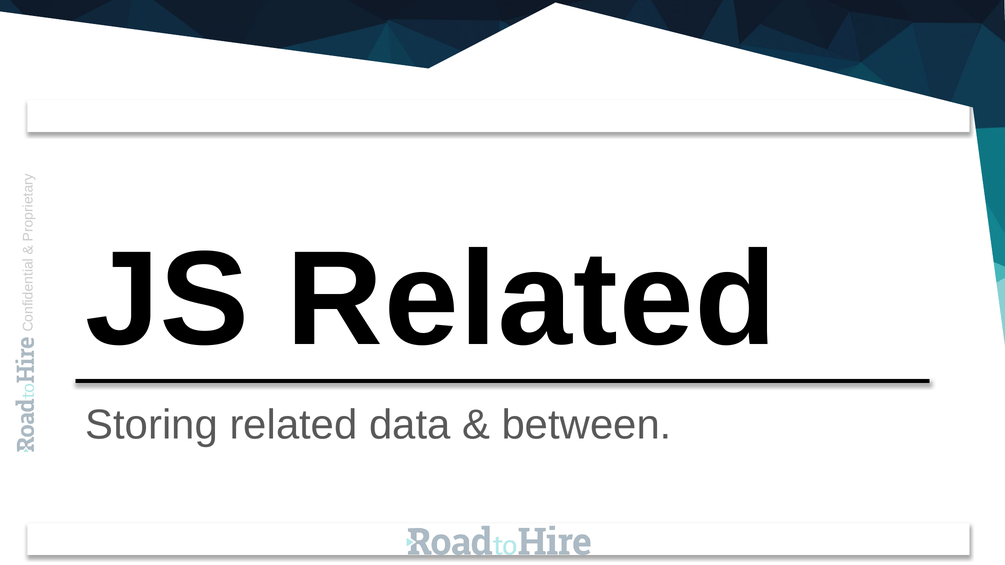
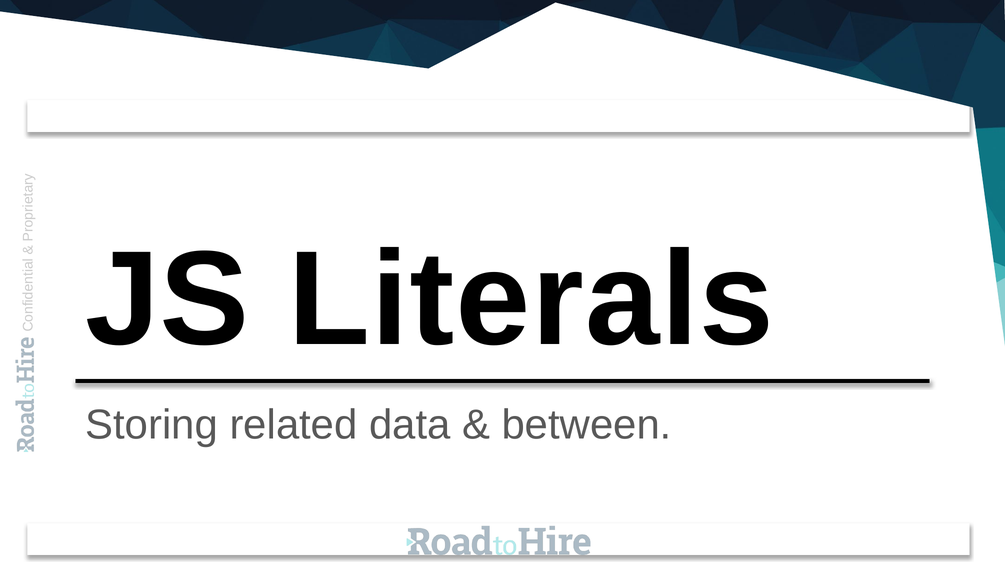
JS Related: Related -> Literals
